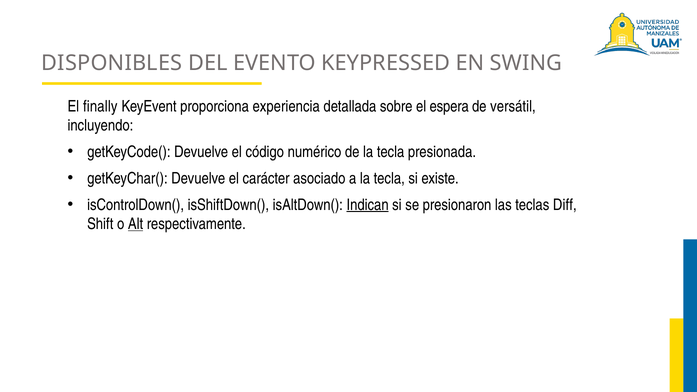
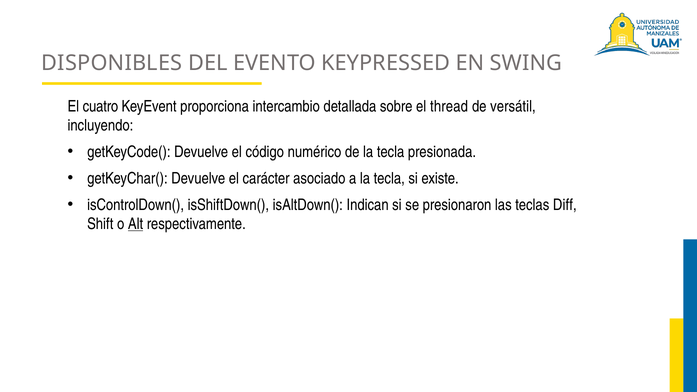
finally: finally -> cuatro
experiencia: experiencia -> intercambio
espera: espera -> thread
Indican underline: present -> none
